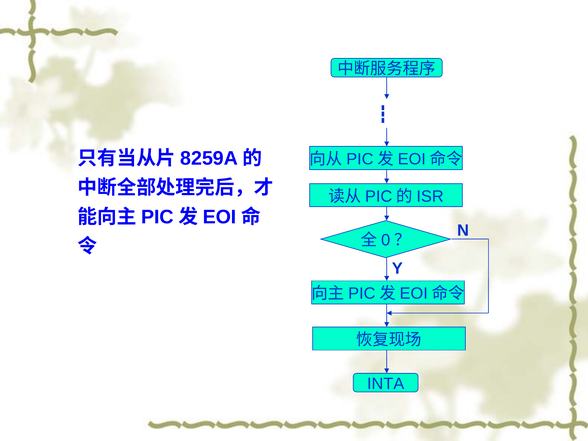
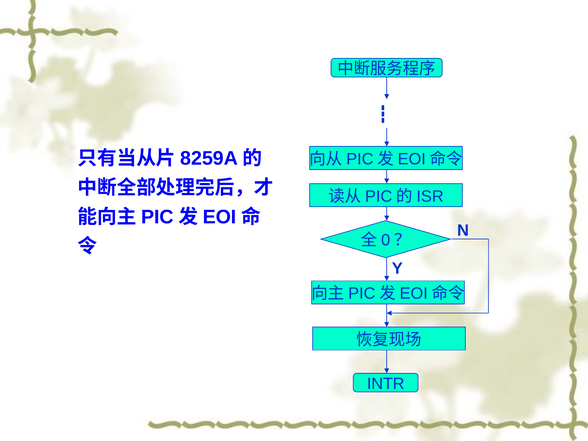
INTA: INTA -> INTR
